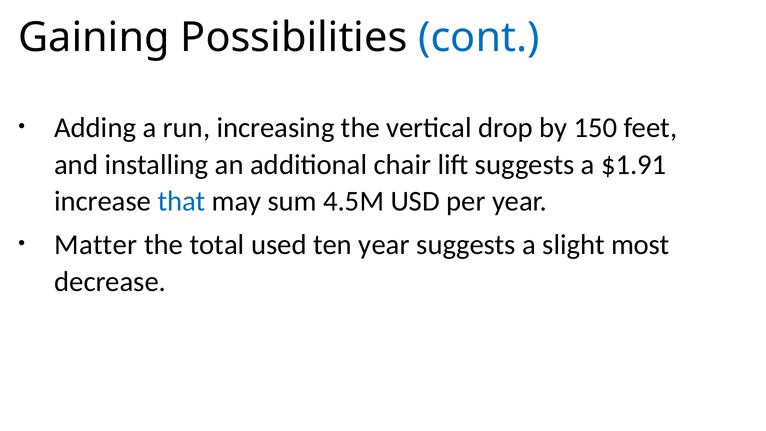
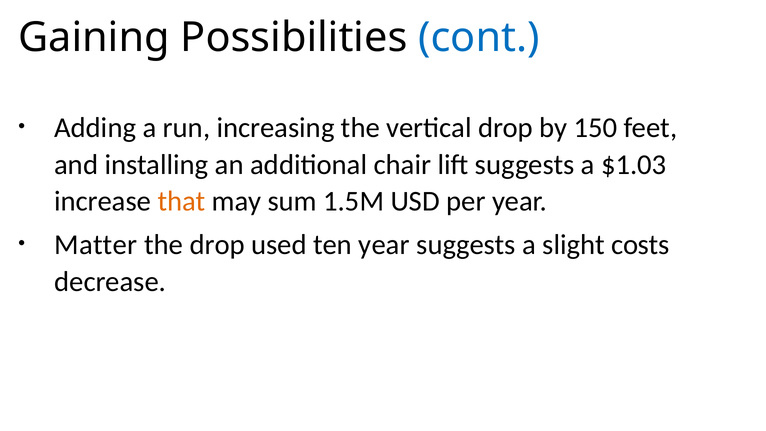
$1.91: $1.91 -> $1.03
that colour: blue -> orange
4.5M: 4.5M -> 1.5M
the total: total -> drop
most: most -> costs
